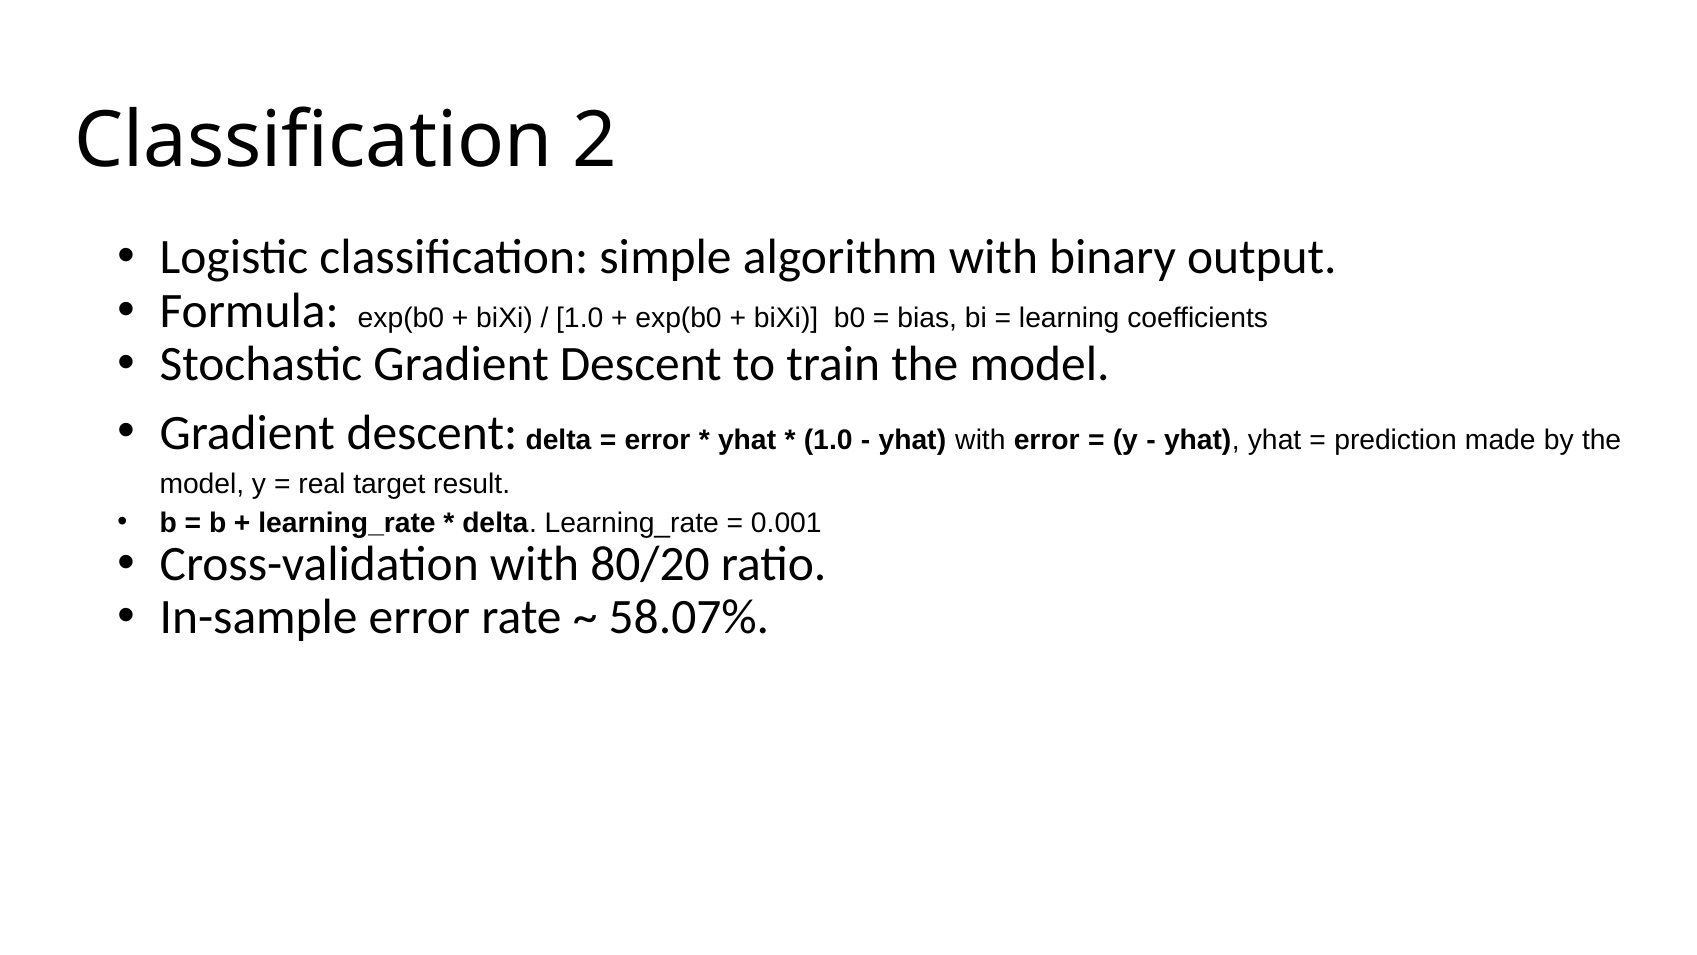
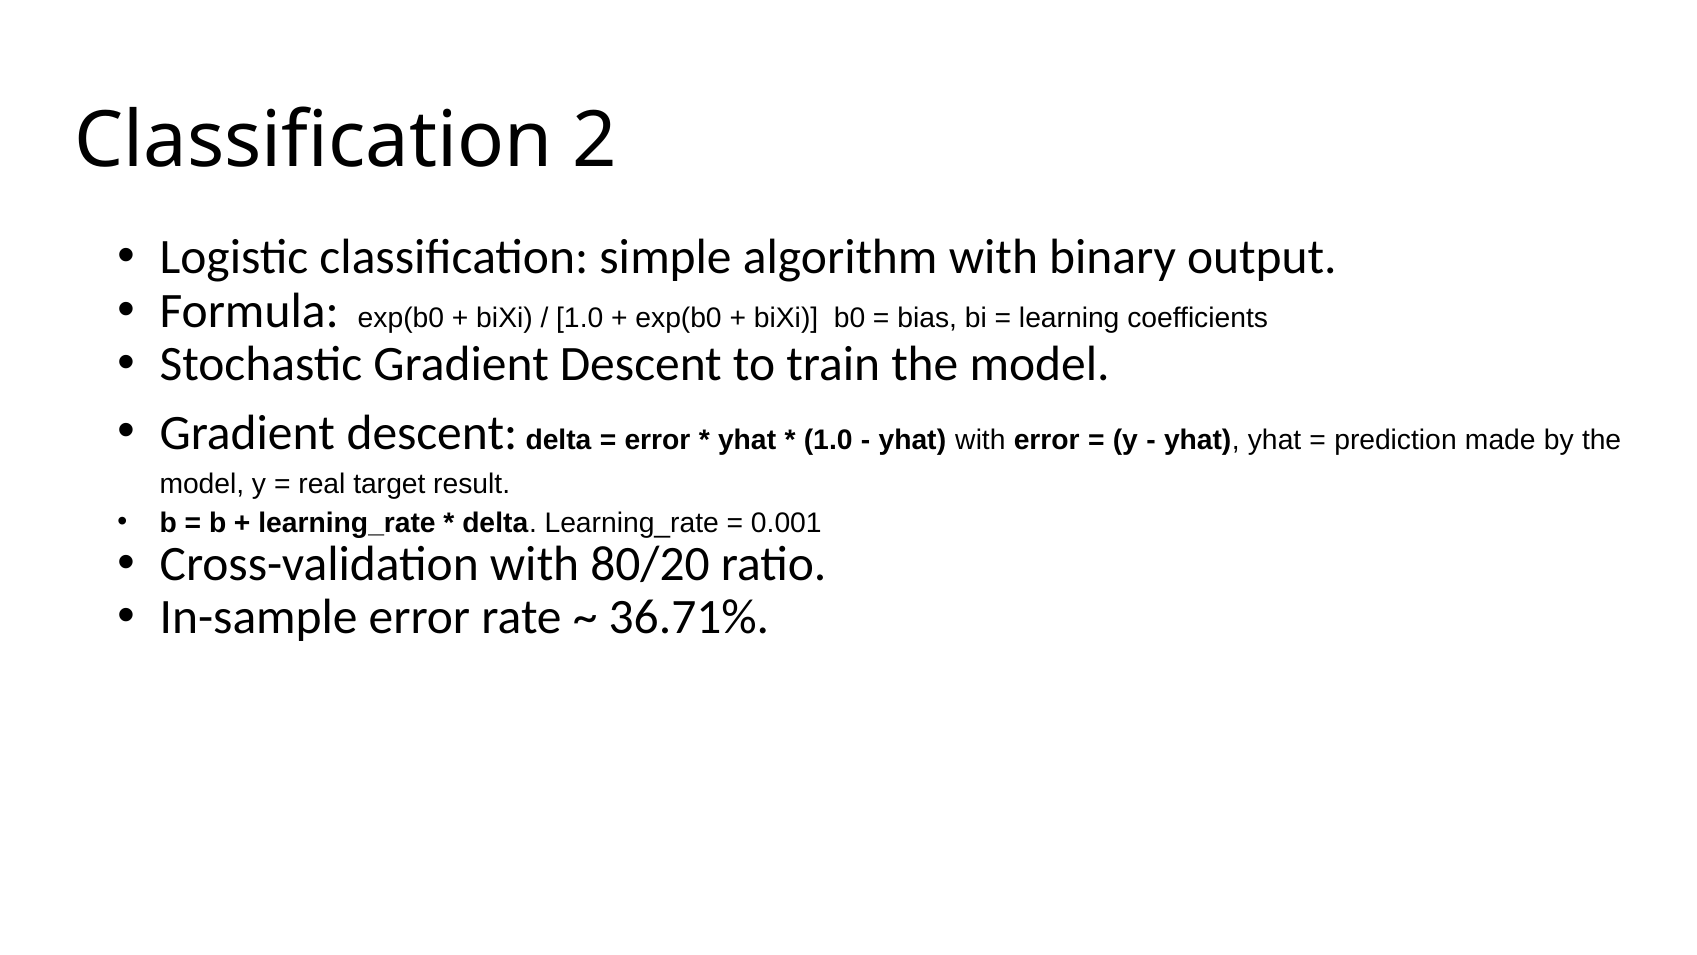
58.07%: 58.07% -> 36.71%
